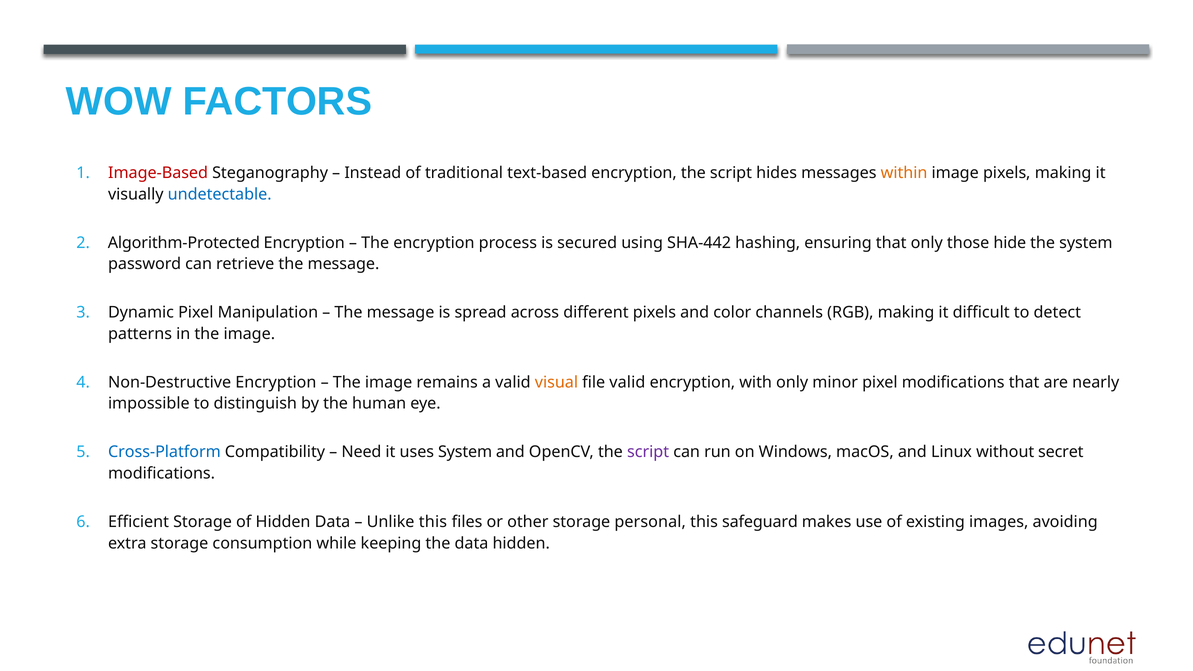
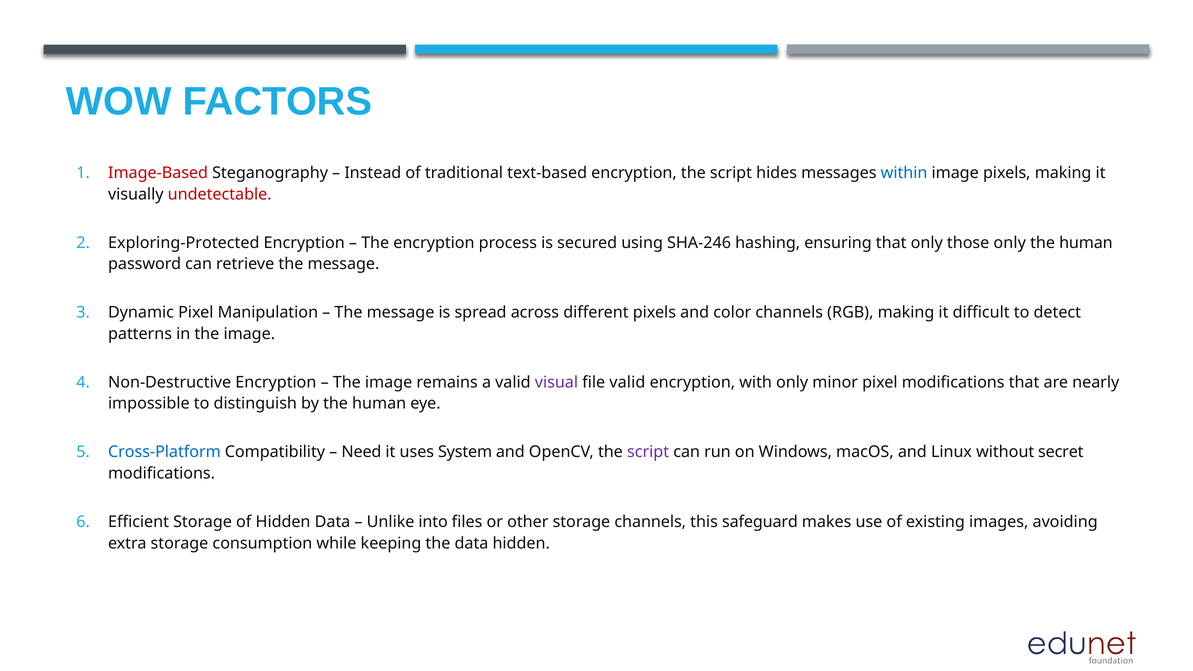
within colour: orange -> blue
undetectable colour: blue -> red
Algorithm-Protected: Algorithm-Protected -> Exploring-Protected
SHA-442: SHA-442 -> SHA-246
those hide: hide -> only
system at (1086, 243): system -> human
visual colour: orange -> purple
Unlike this: this -> into
storage personal: personal -> channels
